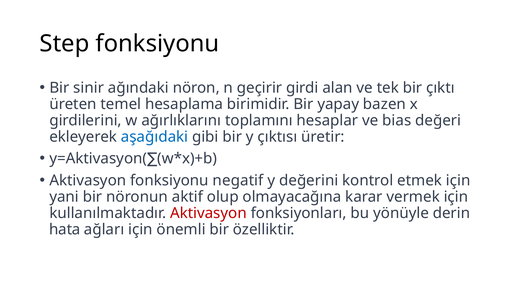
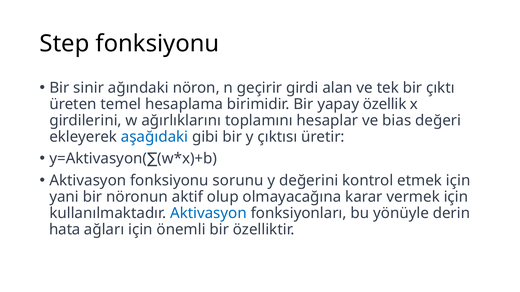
bazen: bazen -> özellik
negatif: negatif -> sorunu
Aktivasyon at (208, 213) colour: red -> blue
